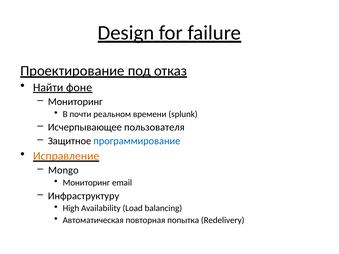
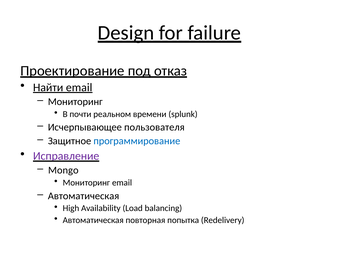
Найти фоне: фоне -> email
Исправление colour: orange -> purple
Инфраструктуру at (84, 196): Инфраструктуру -> Автоматическая
